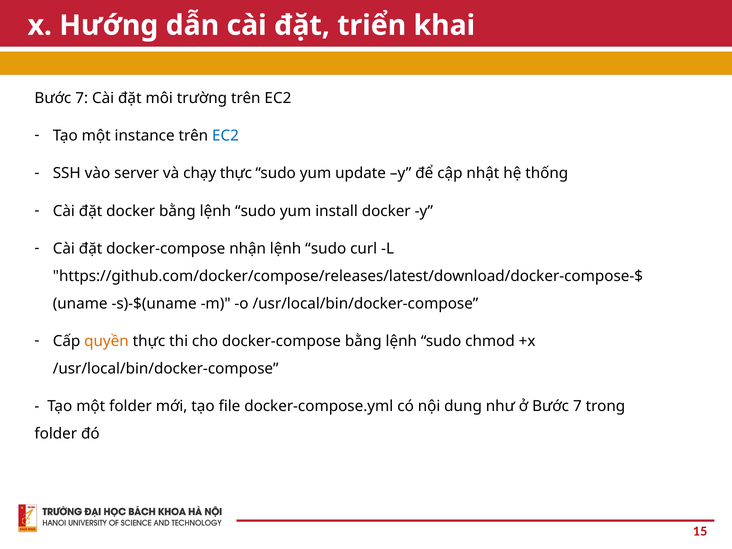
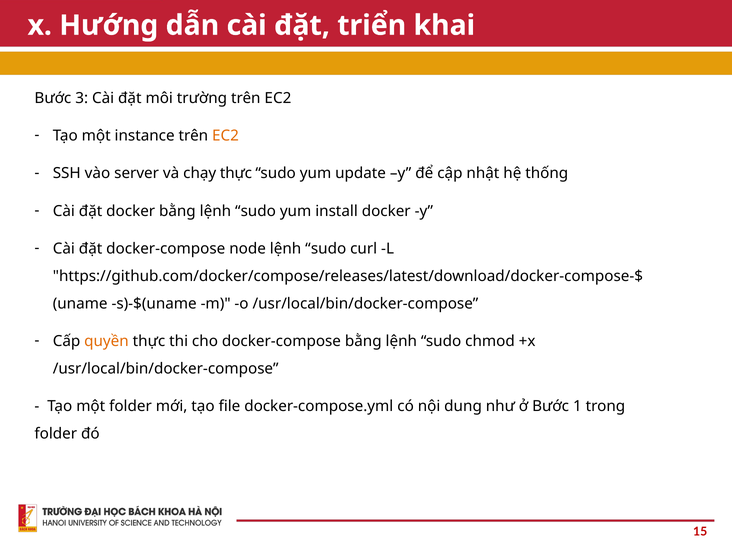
7 at (82, 98): 7 -> 3
EC2 at (225, 136) colour: blue -> orange
nhận: nhận -> node
ở Bước 7: 7 -> 1
